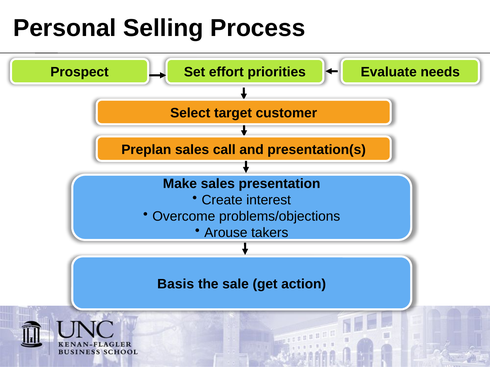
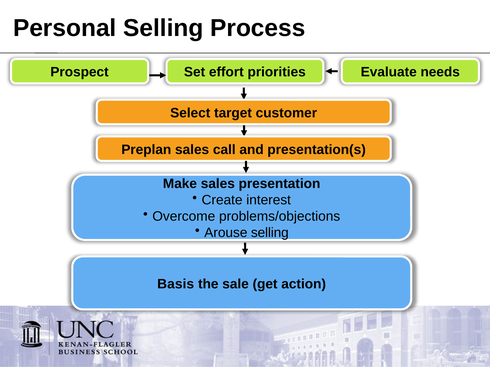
Arouse takers: takers -> selling
